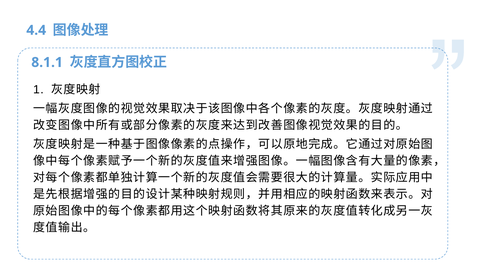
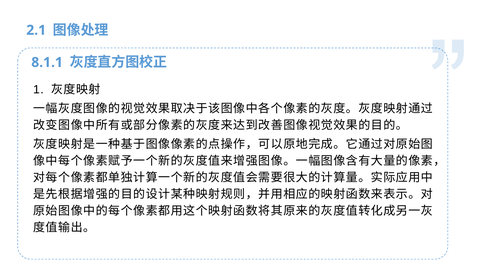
4.4: 4.4 -> 2.1
